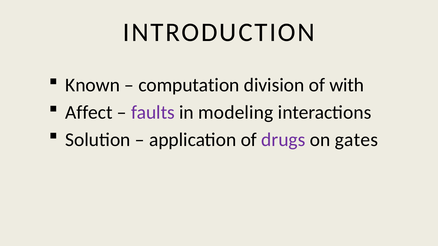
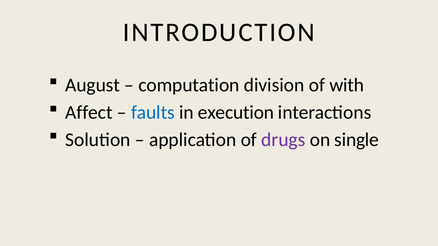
Known: Known -> August
faults colour: purple -> blue
modeling: modeling -> execution
gates: gates -> single
